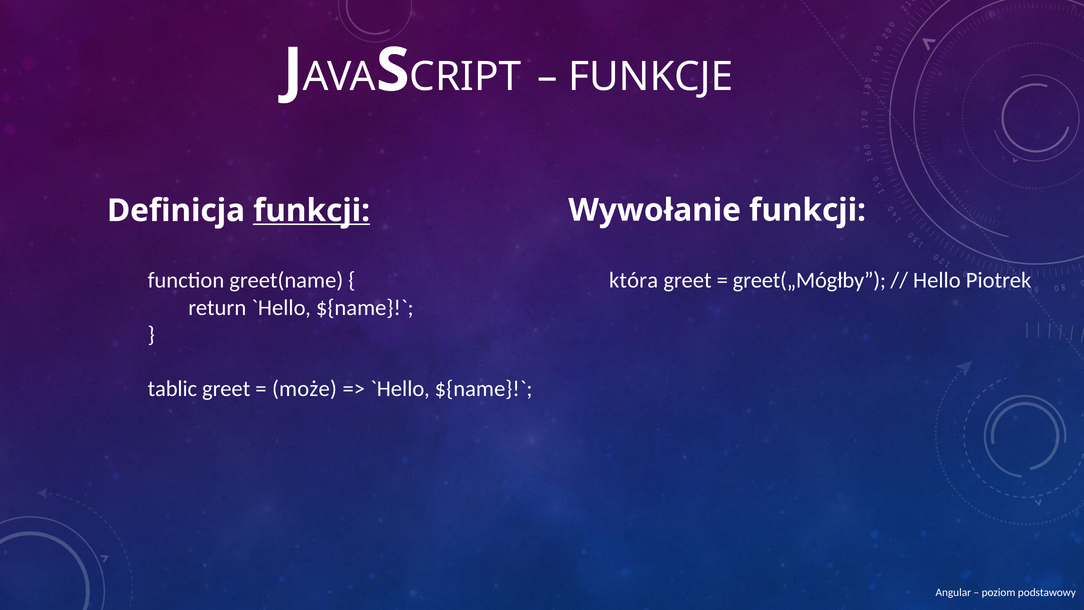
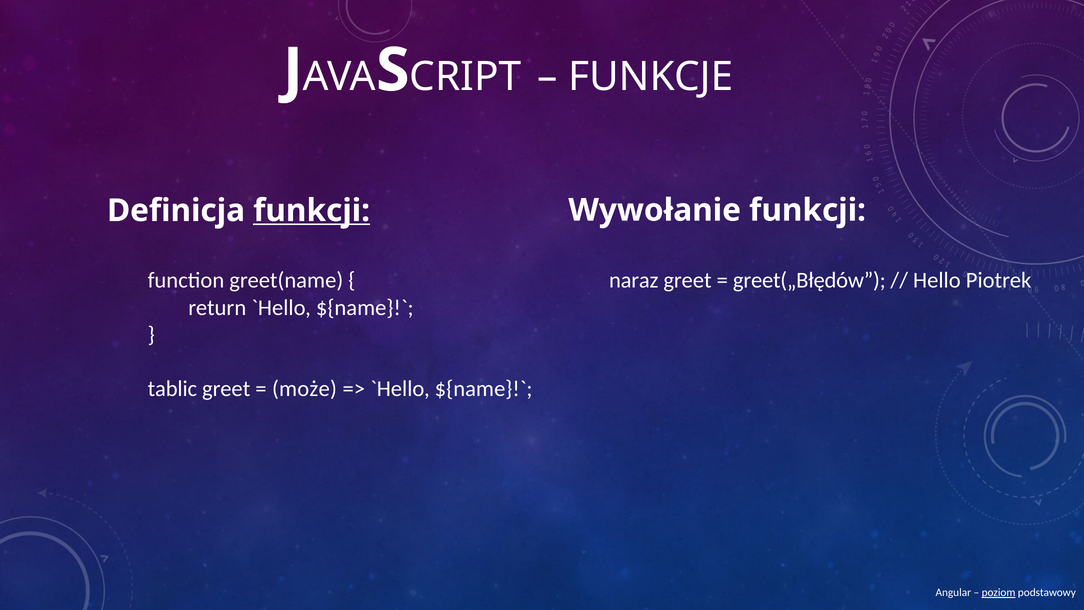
która: która -> naraz
greet(„Mógłby: greet(„Mógłby -> greet(„Błędów
poziom underline: none -> present
